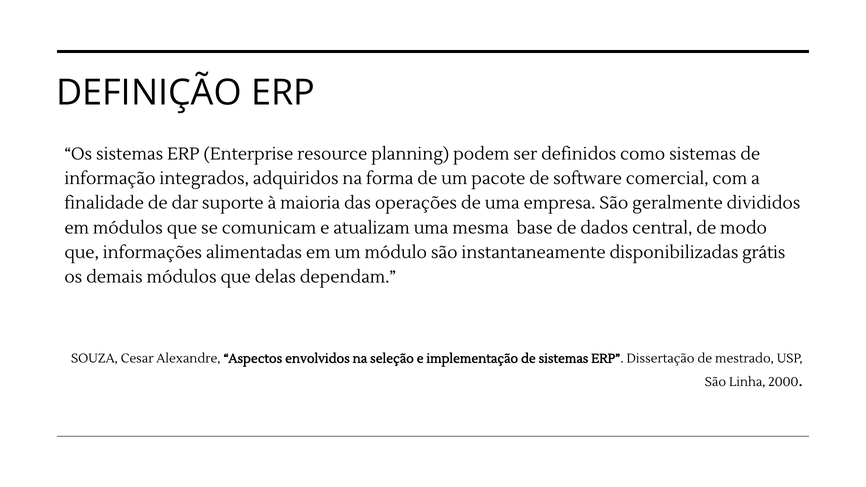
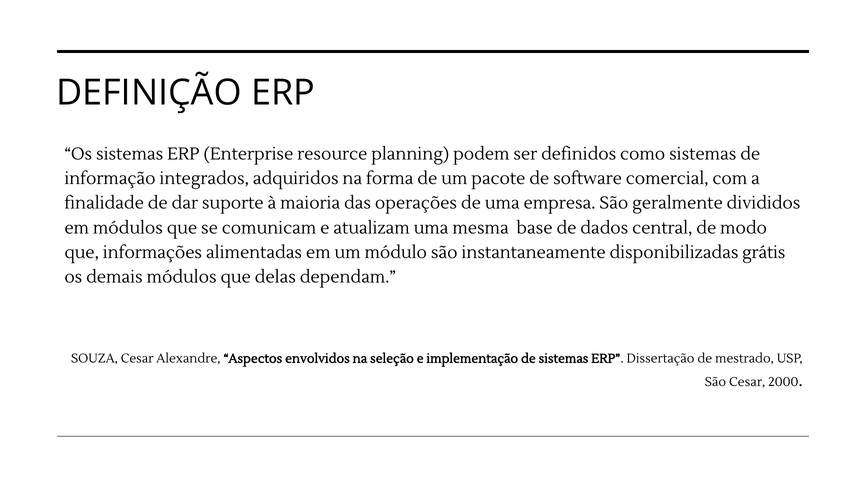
São Linha: Linha -> Cesar
